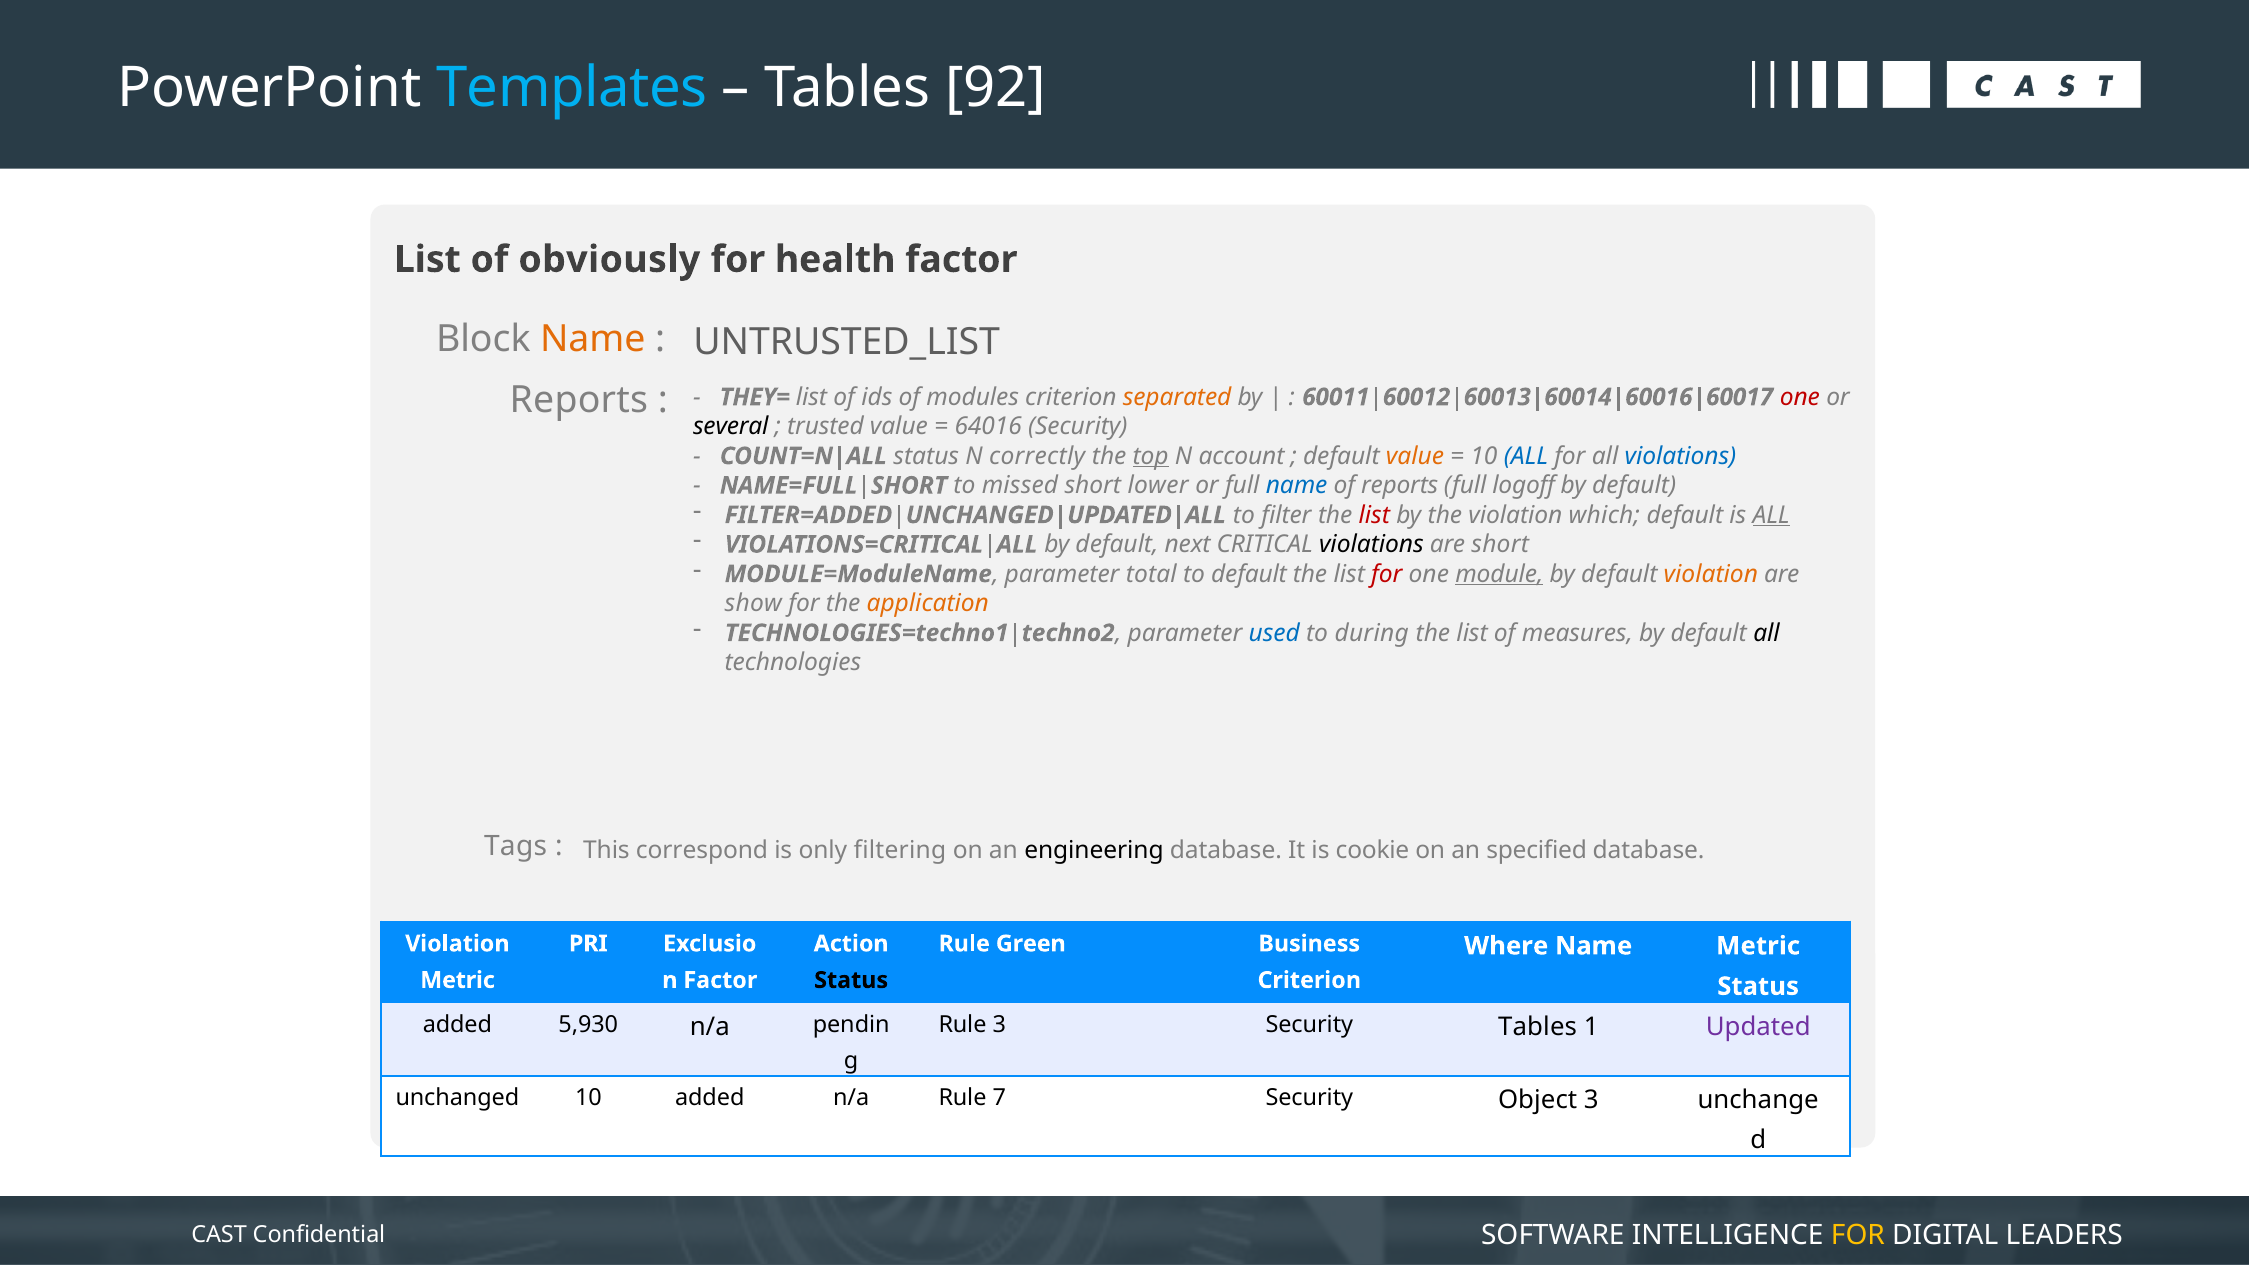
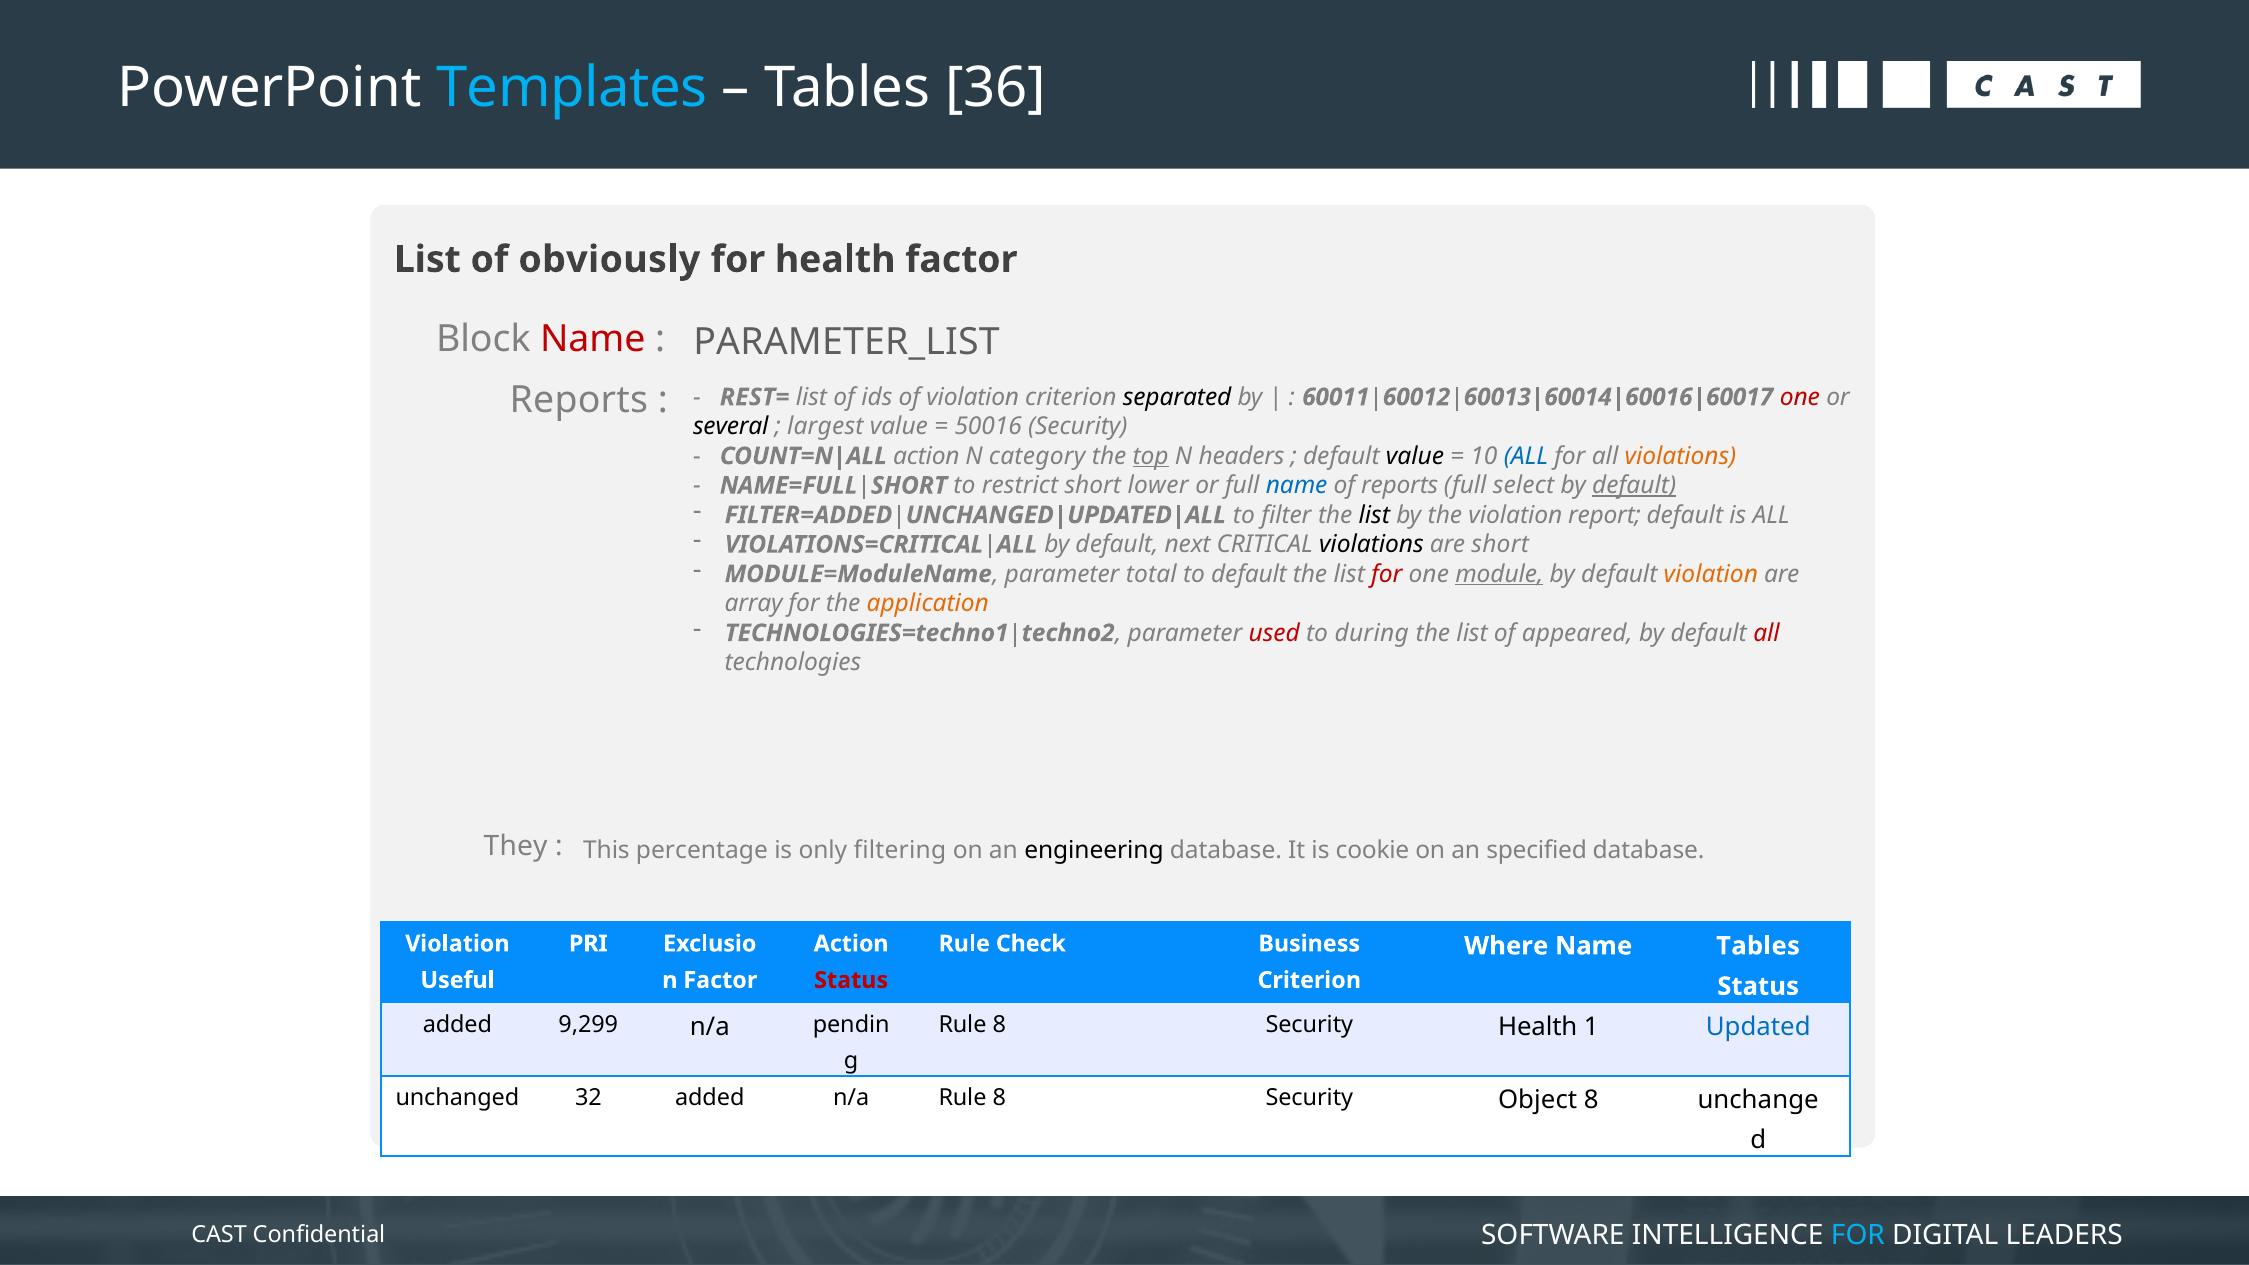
92: 92 -> 36
Name at (593, 339) colour: orange -> red
UNTRUSTED_LIST: UNTRUSTED_LIST -> PARAMETER_LIST
THEY=: THEY= -> REST=
of modules: modules -> violation
separated colour: orange -> black
trusted: trusted -> largest
64016: 64016 -> 50016
status at (926, 456): status -> action
correctly: correctly -> category
account: account -> headers
value at (1415, 456) colour: orange -> black
violations at (1681, 456) colour: blue -> orange
missed: missed -> restrict
logoff: logoff -> select
default at (1634, 486) underline: none -> present
list at (1374, 515) colour: red -> black
which: which -> report
ALL at (1771, 515) underline: present -> none
show: show -> array
used colour: blue -> red
measures: measures -> appeared
all at (1767, 633) colour: black -> red
Tags: Tags -> They
correspond: correspond -> percentage
Green: Green -> Check
Name Metric: Metric -> Tables
Metric at (458, 980): Metric -> Useful
Status at (851, 980) colour: black -> red
5,930: 5,930 -> 9,299
3 at (999, 1025): 3 -> 8
Security Tables: Tables -> Health
Updated colour: purple -> blue
unchanged 10: 10 -> 32
n/a Rule 7: 7 -> 8
Object 3: 3 -> 8
FOR at (1858, 1236) colour: yellow -> light blue
